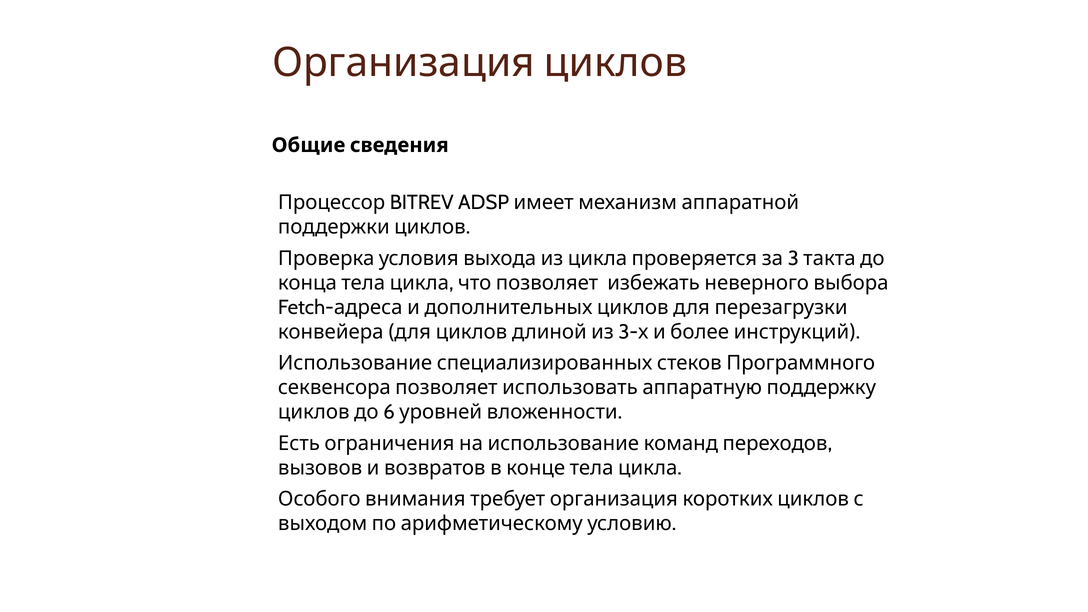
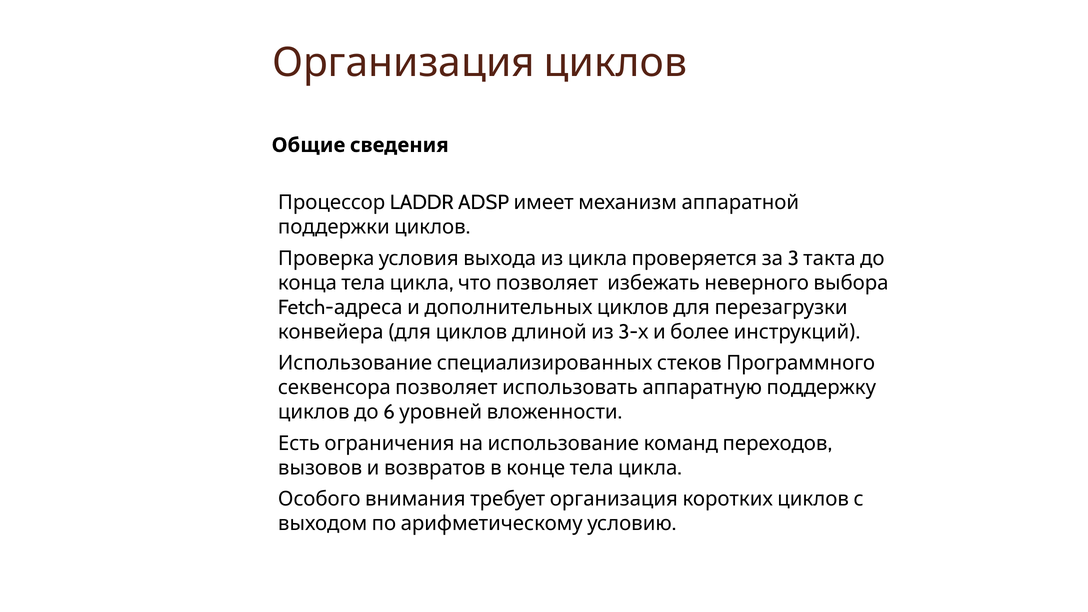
BITREV: BITREV -> LADDR
